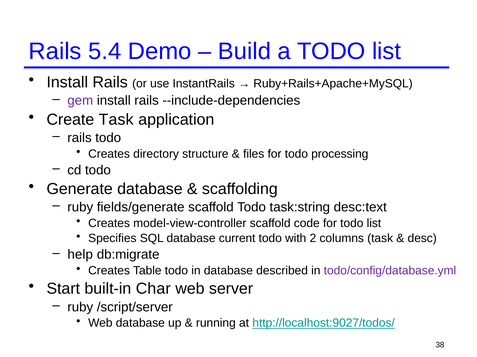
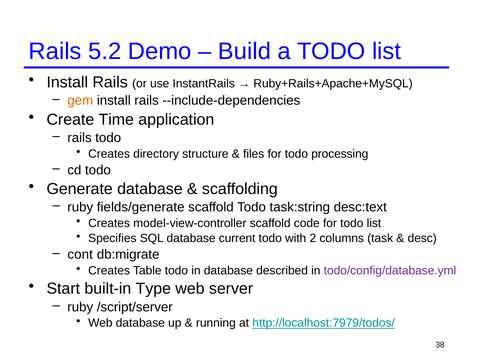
5.4: 5.4 -> 5.2
gem colour: purple -> orange
Create Task: Task -> Time
help: help -> cont
Char: Char -> Type
http://localhost:9027/todos/: http://localhost:9027/todos/ -> http://localhost:7979/todos/
